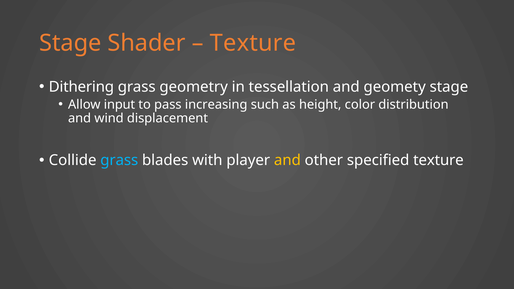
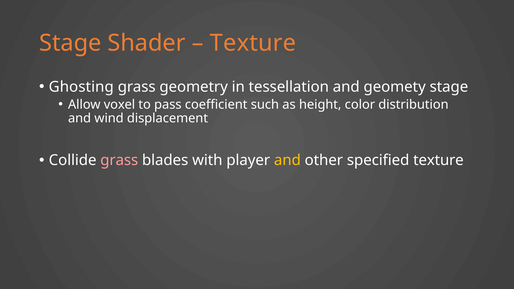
Dithering: Dithering -> Ghosting
input: input -> voxel
increasing: increasing -> coefficient
grass at (119, 160) colour: light blue -> pink
